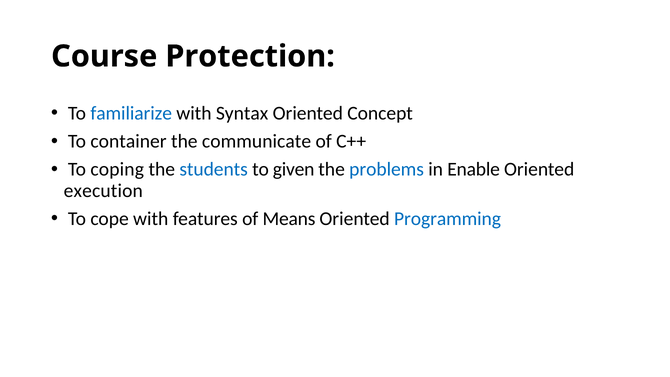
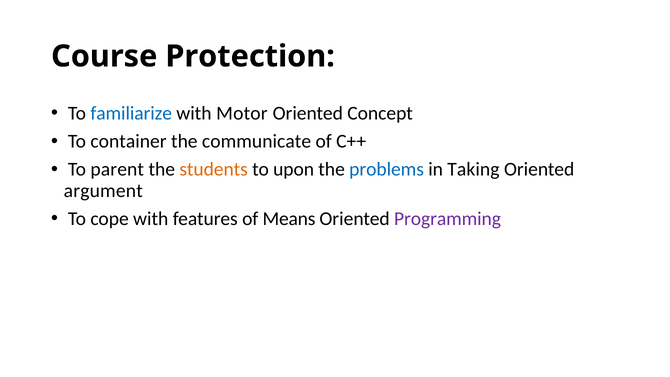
Syntax: Syntax -> Motor
coping: coping -> parent
students colour: blue -> orange
given: given -> upon
Enable: Enable -> Taking
execution: execution -> argument
Programming colour: blue -> purple
